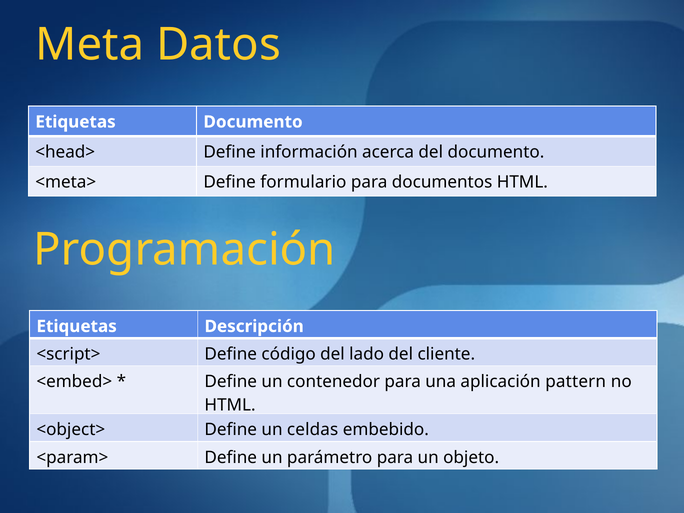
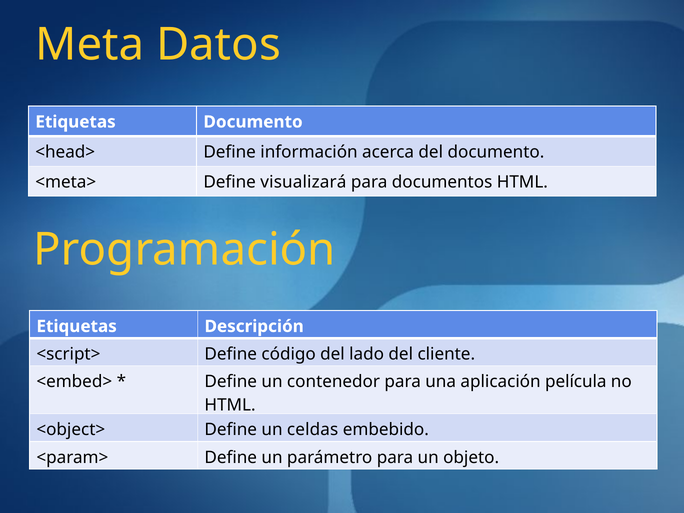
formulario: formulario -> visualizará
pattern: pattern -> película
